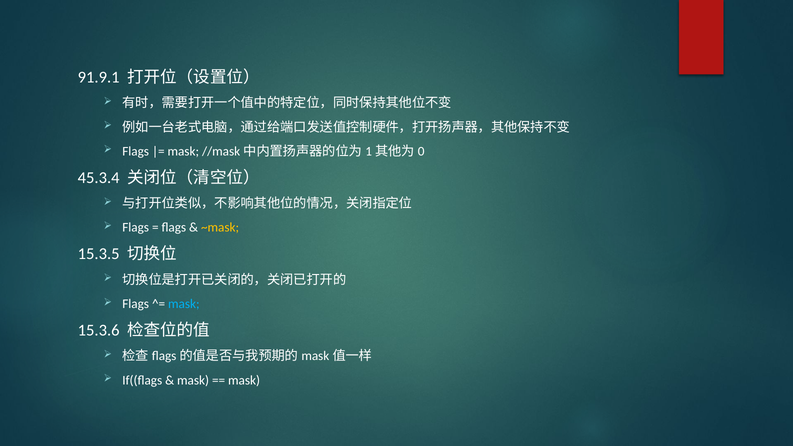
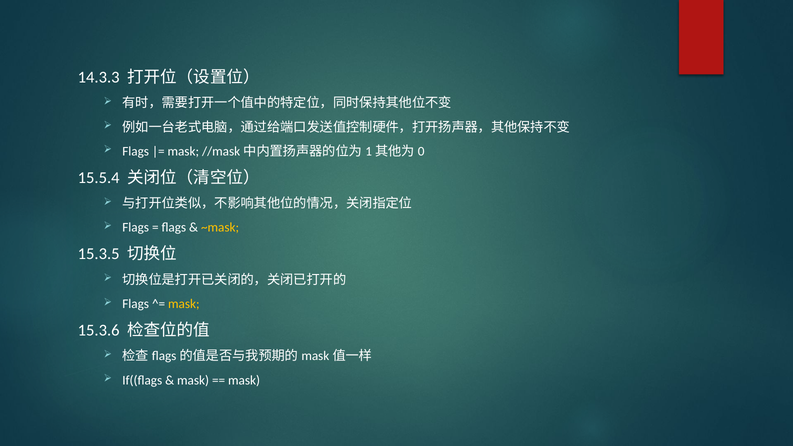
91.9.1: 91.9.1 -> 14.3.3
45.3.4: 45.3.4 -> 15.5.4
mask at (184, 304) colour: light blue -> yellow
